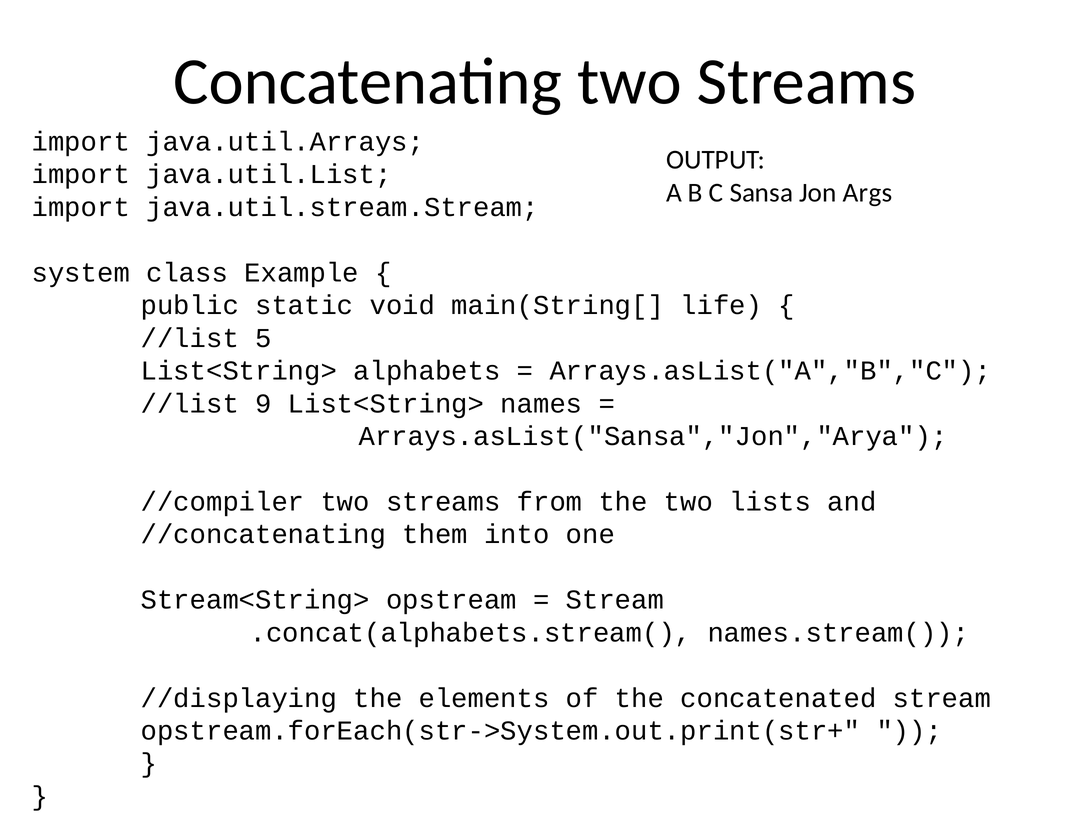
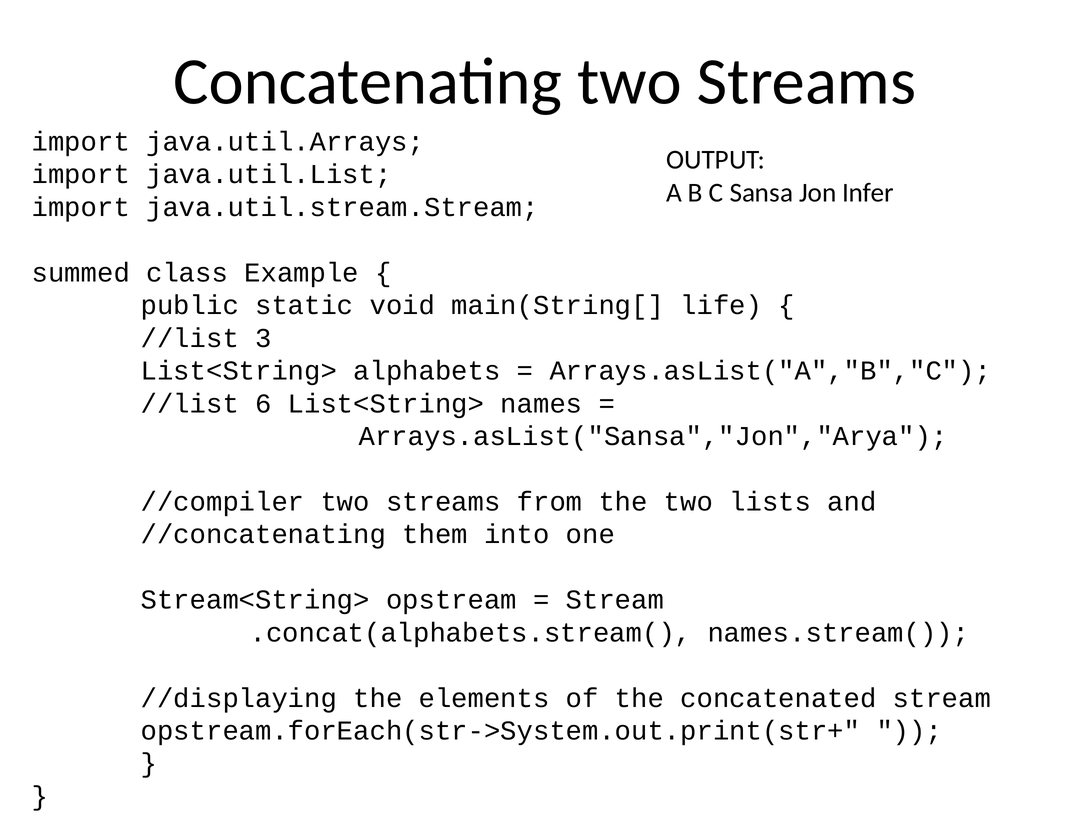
Args: Args -> Infer
system: system -> summed
5: 5 -> 3
9: 9 -> 6
